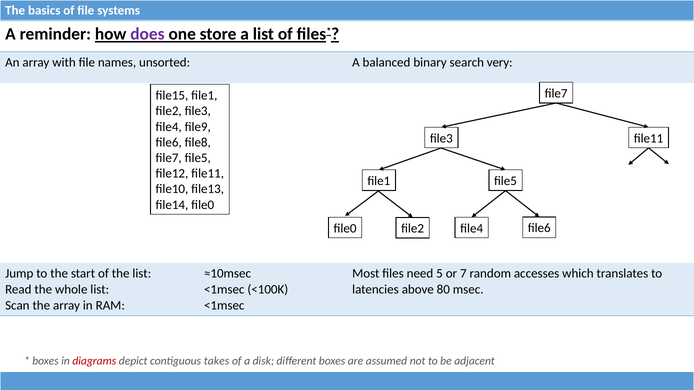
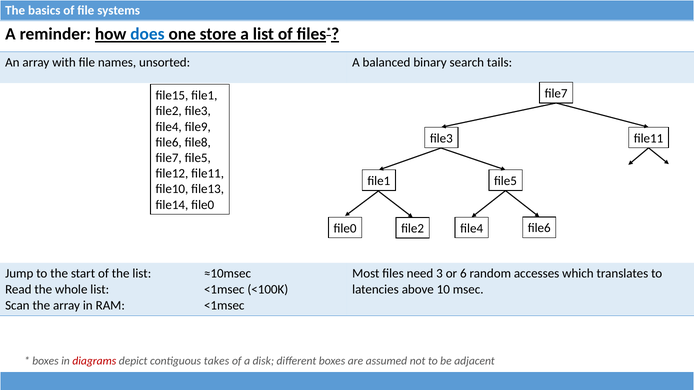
does colour: purple -> blue
very: very -> tails
5: 5 -> 3
7: 7 -> 6
80: 80 -> 10
